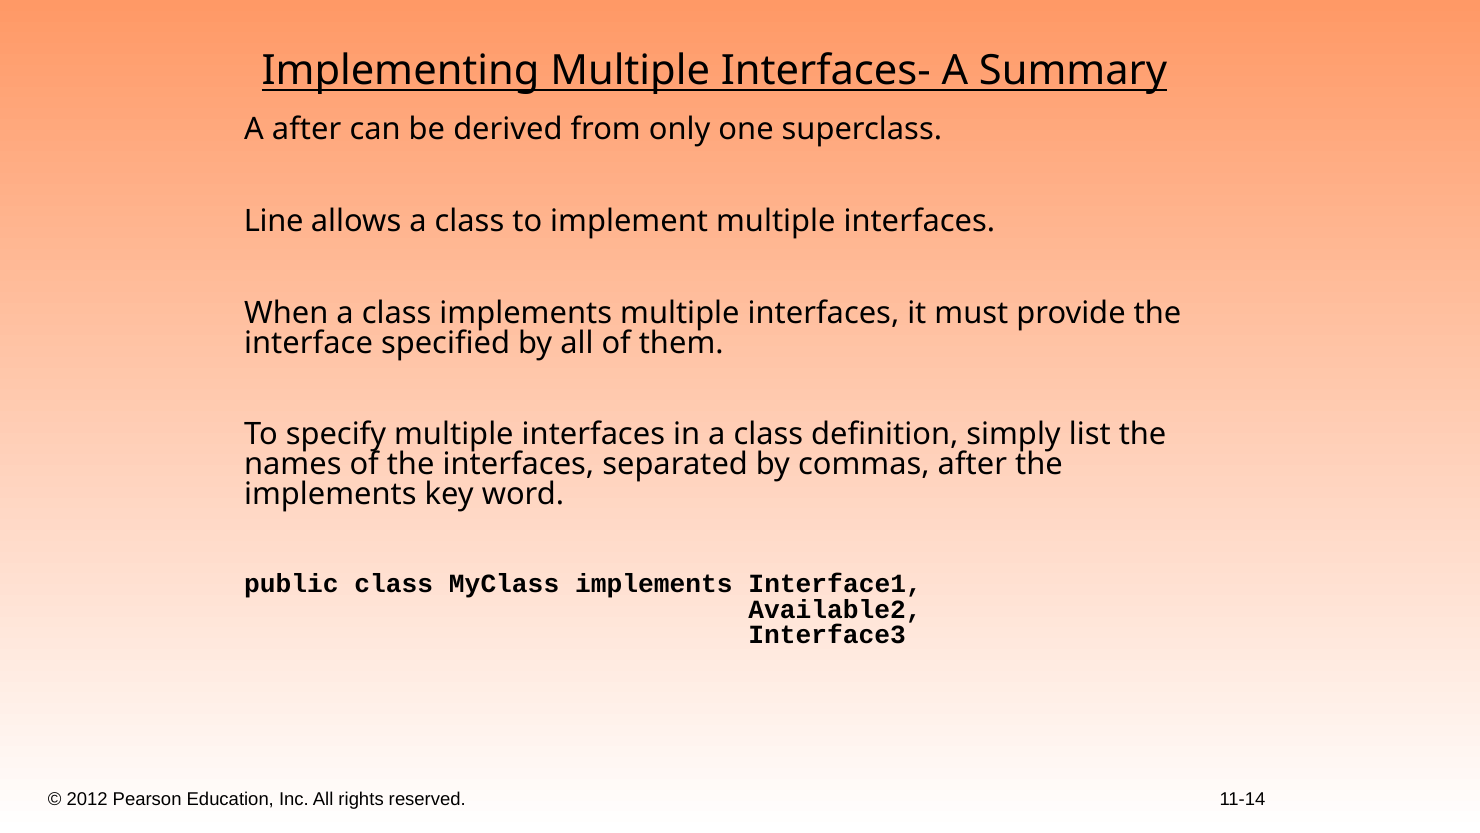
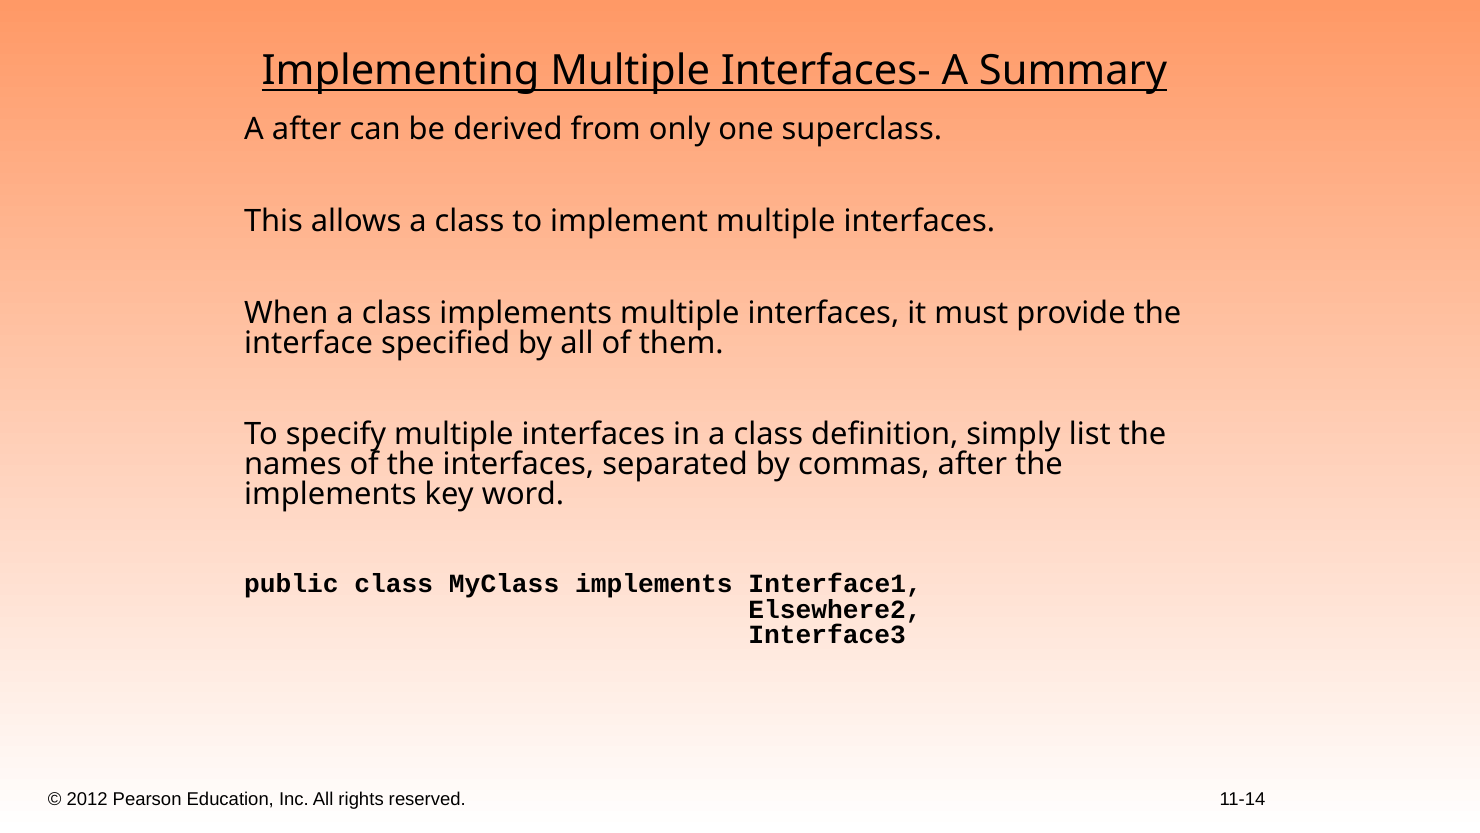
Line: Line -> This
Available2: Available2 -> Elsewhere2
